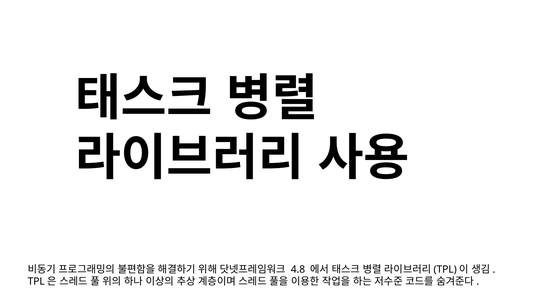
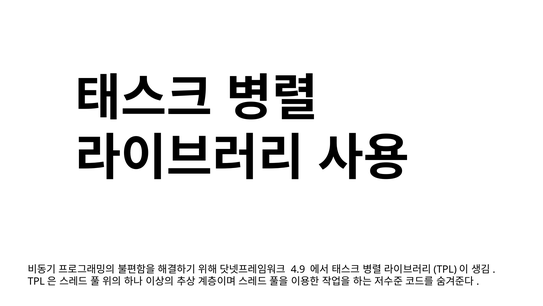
4.8: 4.8 -> 4.9
